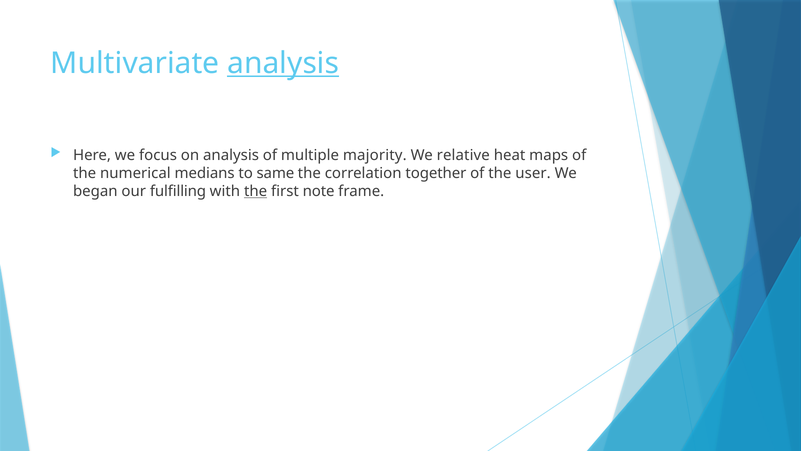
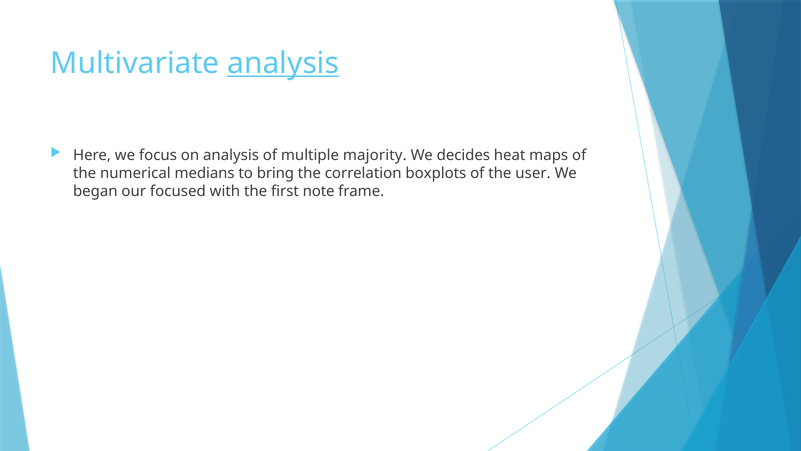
relative: relative -> decides
same: same -> bring
together: together -> boxplots
fulfilling: fulfilling -> focused
the at (256, 191) underline: present -> none
